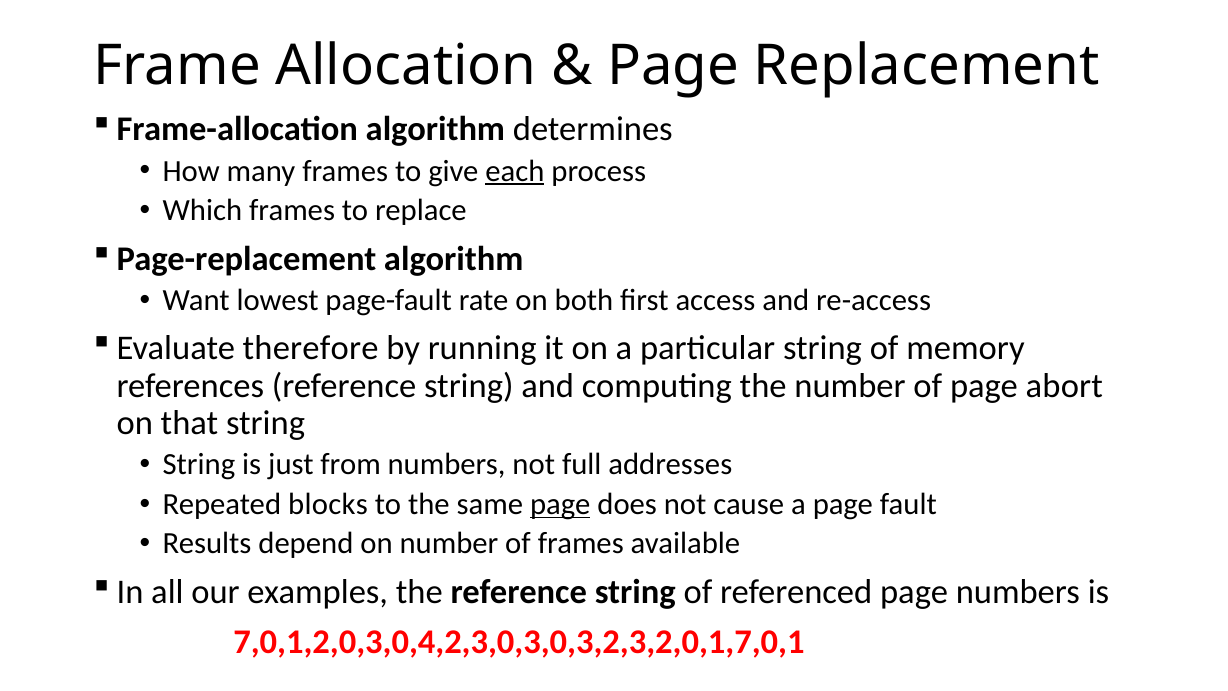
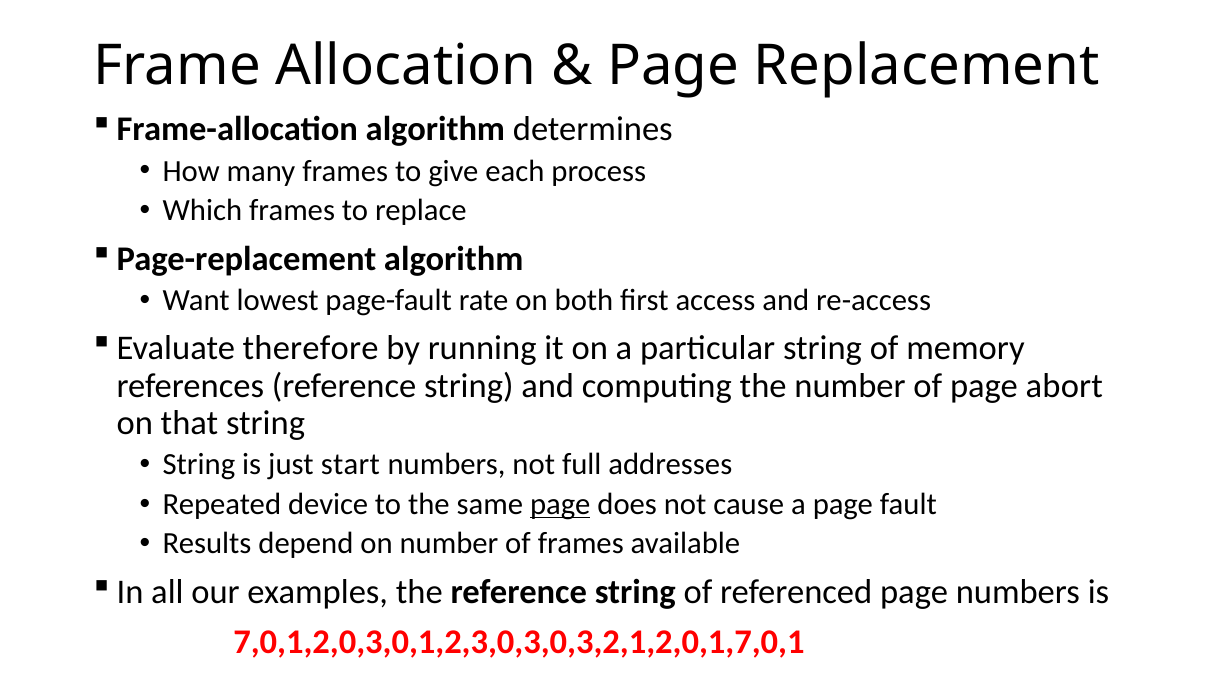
each underline: present -> none
from: from -> start
blocks: blocks -> device
7,0,1,2,0,3,0,4,2,3,0,3,0,3,2,3,2,0,1,7,0,1: 7,0,1,2,0,3,0,4,2,3,0,3,0,3,2,3,2,0,1,7,0,1 -> 7,0,1,2,0,3,0,1,2,3,0,3,0,3,2,1,2,0,1,7,0,1
